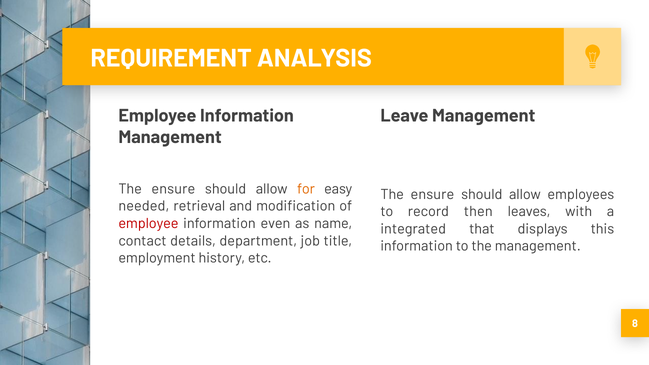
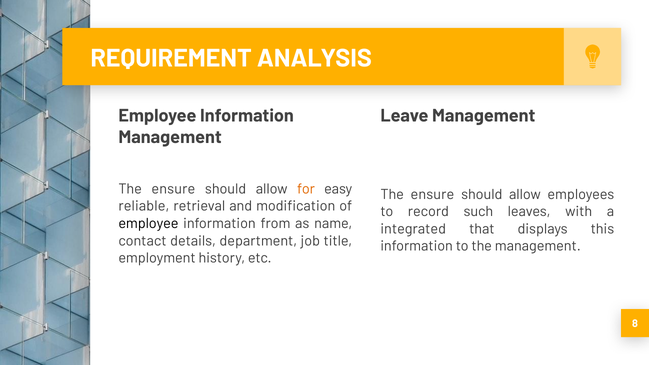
needed: needed -> reliable
then: then -> such
employee at (148, 224) colour: red -> black
even: even -> from
